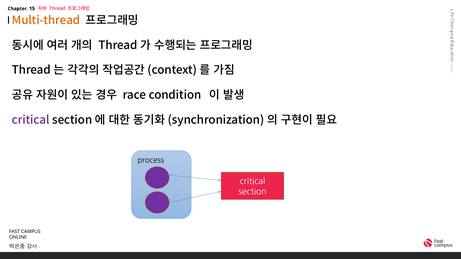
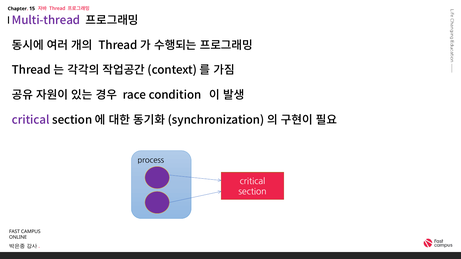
Multi-thread colour: orange -> purple
